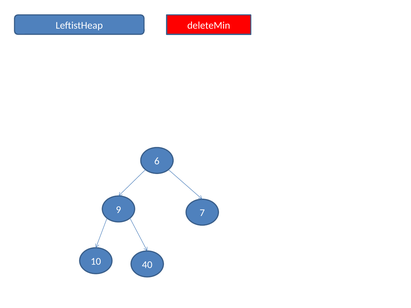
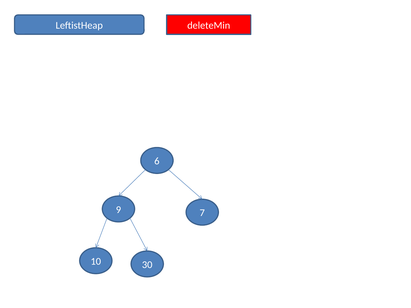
40: 40 -> 30
